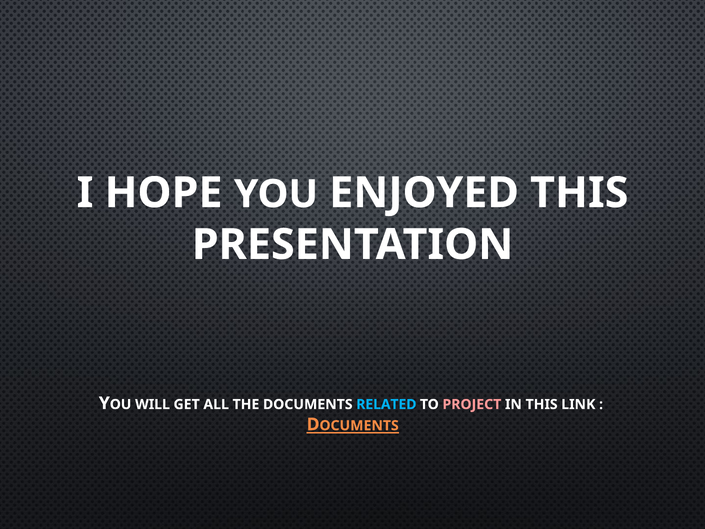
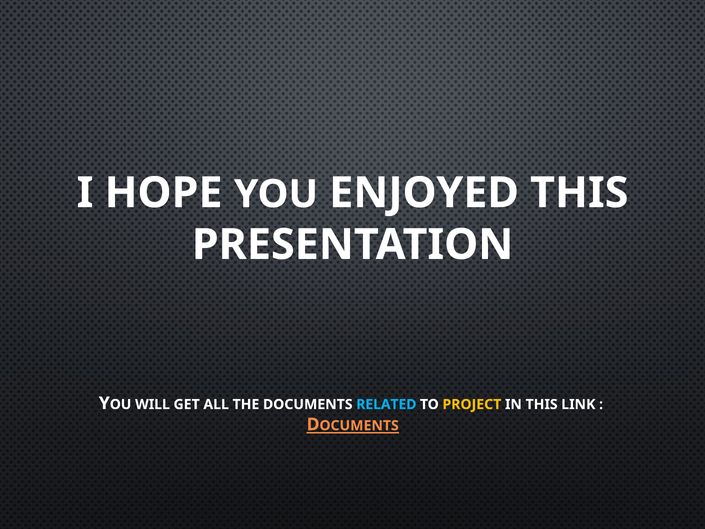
PROJECT colour: pink -> yellow
